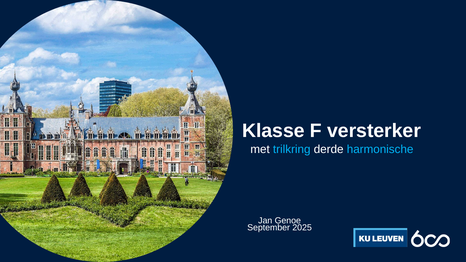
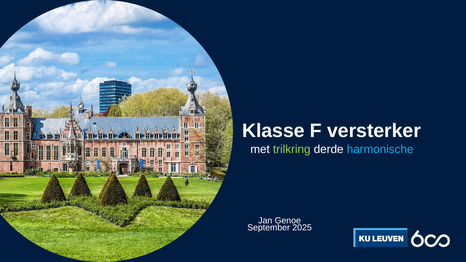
trilkring colour: light blue -> light green
